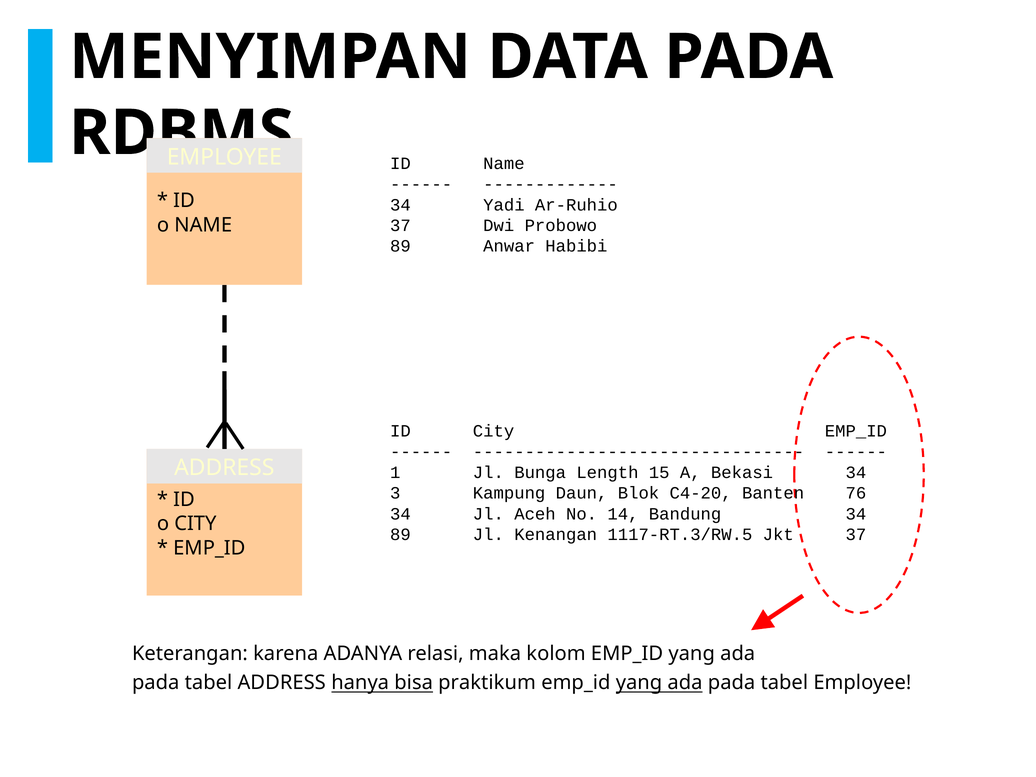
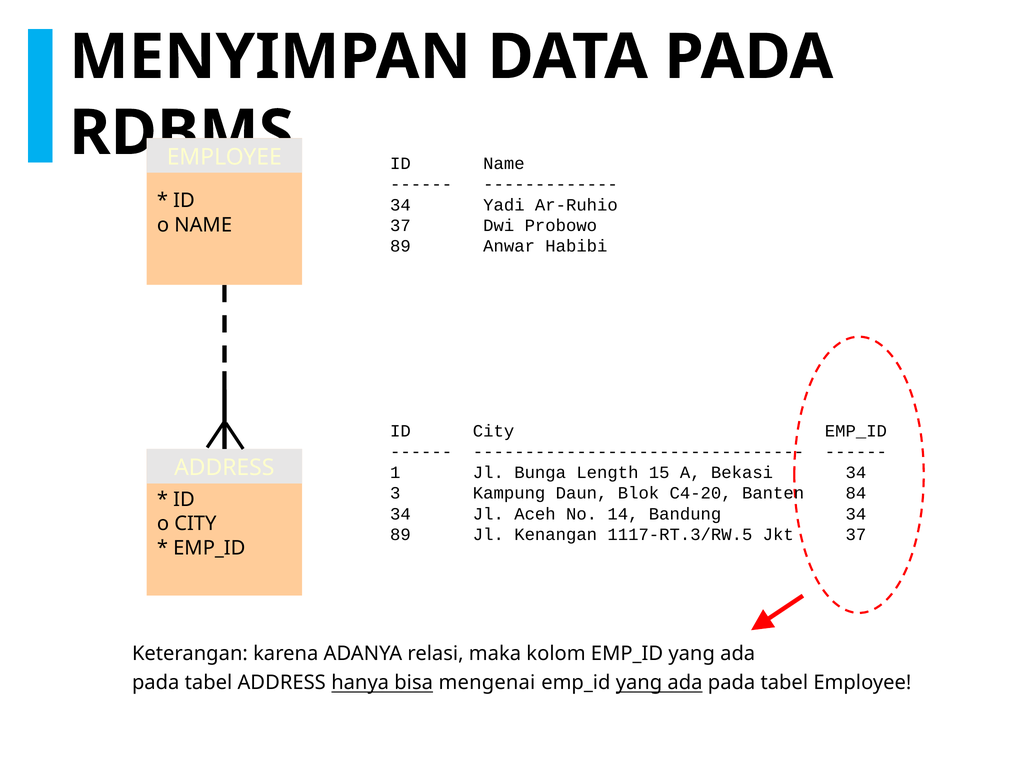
76: 76 -> 84
praktikum: praktikum -> mengenai
